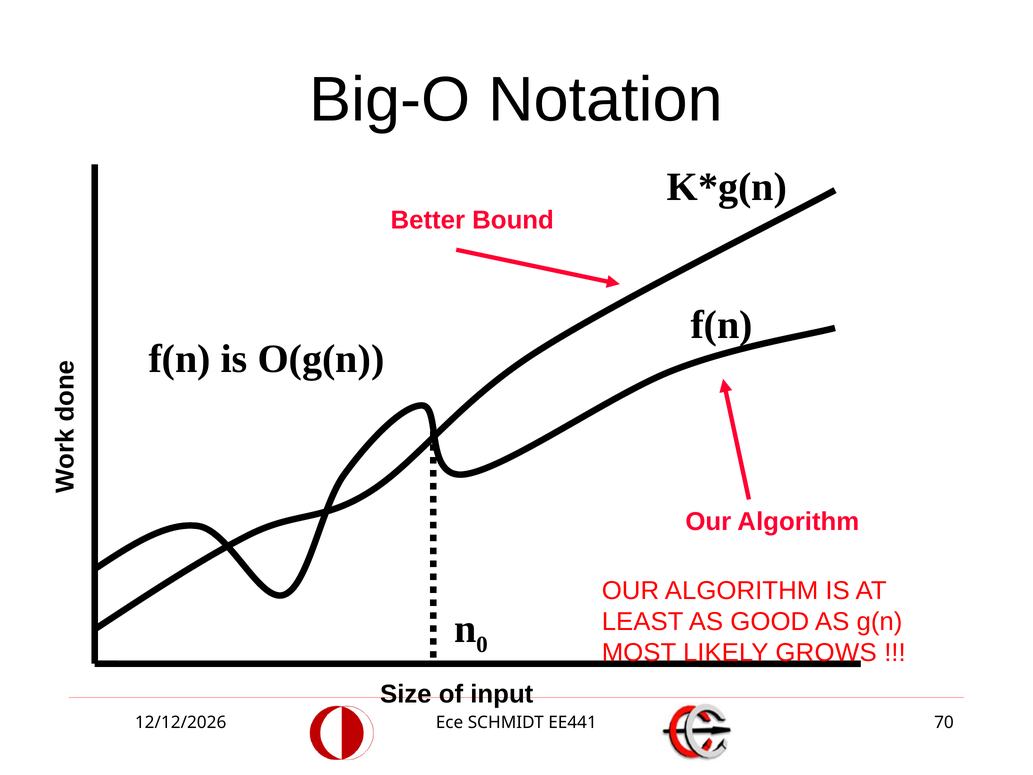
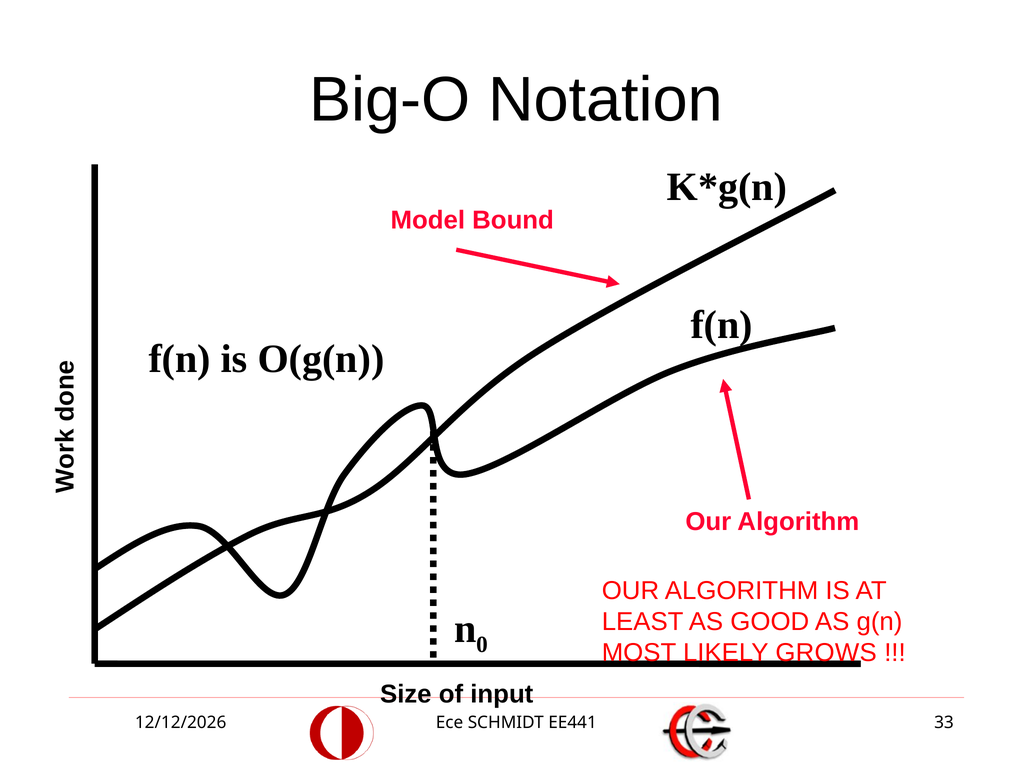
Better: Better -> Model
70: 70 -> 33
